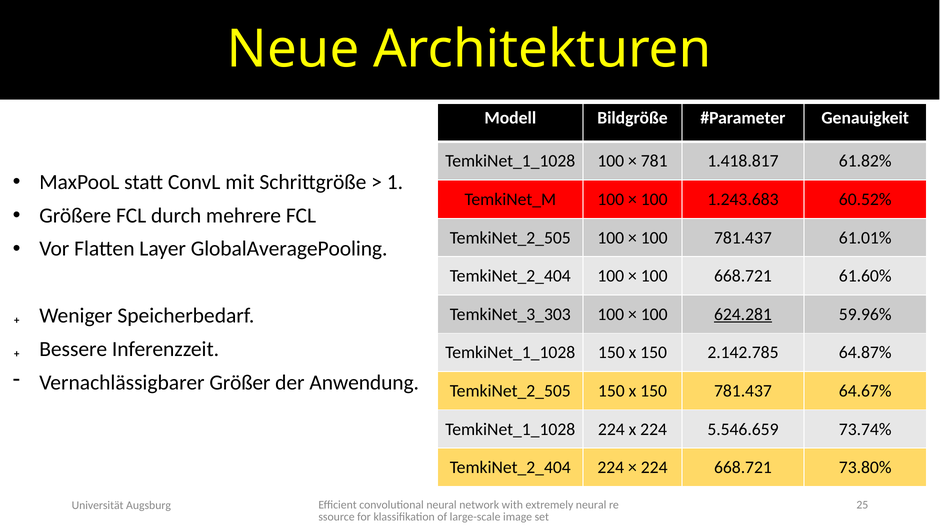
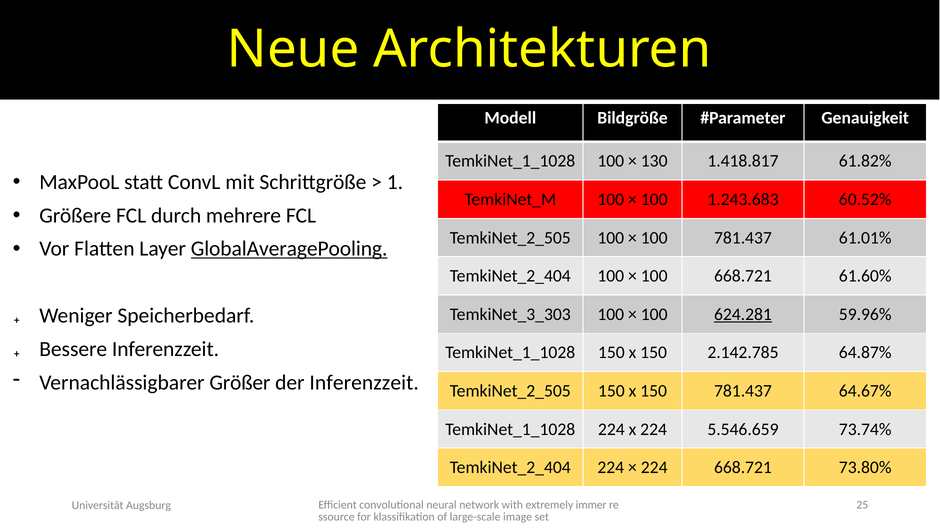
781: 781 -> 130
GlobalAveragePooling underline: none -> present
der Anwendung: Anwendung -> Inferenzzeit
extremely neural: neural -> immer
